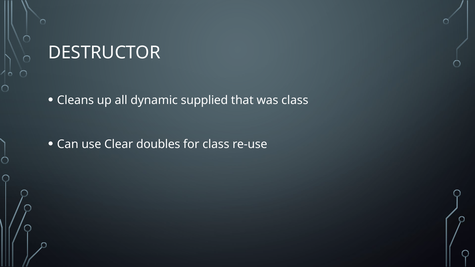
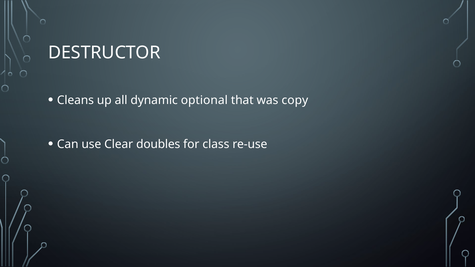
supplied: supplied -> optional
was class: class -> copy
